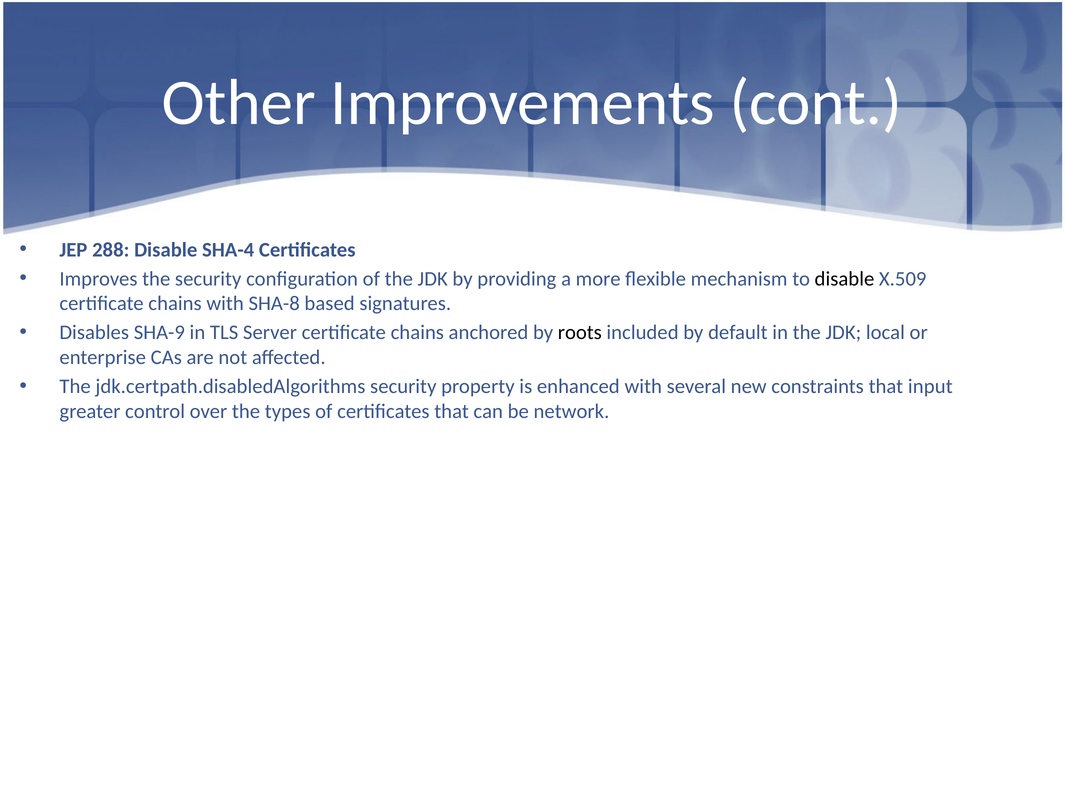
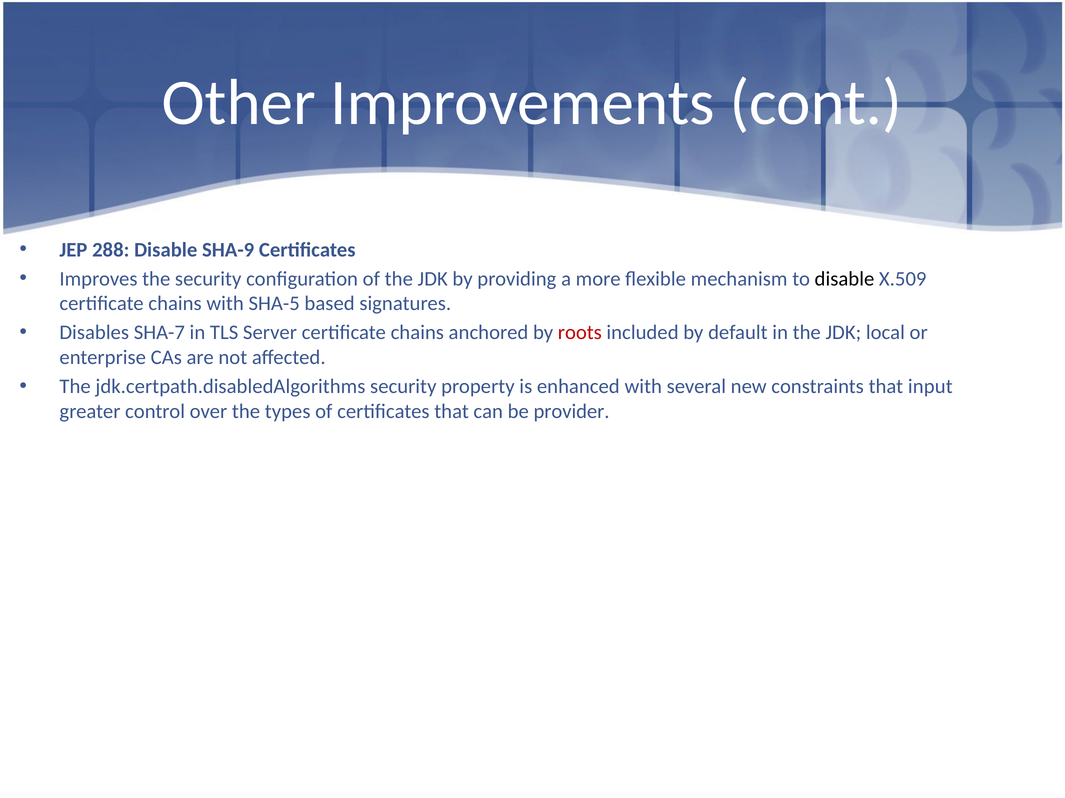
SHA-4: SHA-4 -> SHA-9
SHA-8: SHA-8 -> SHA-5
SHA-9: SHA-9 -> SHA-7
roots colour: black -> red
network: network -> provider
